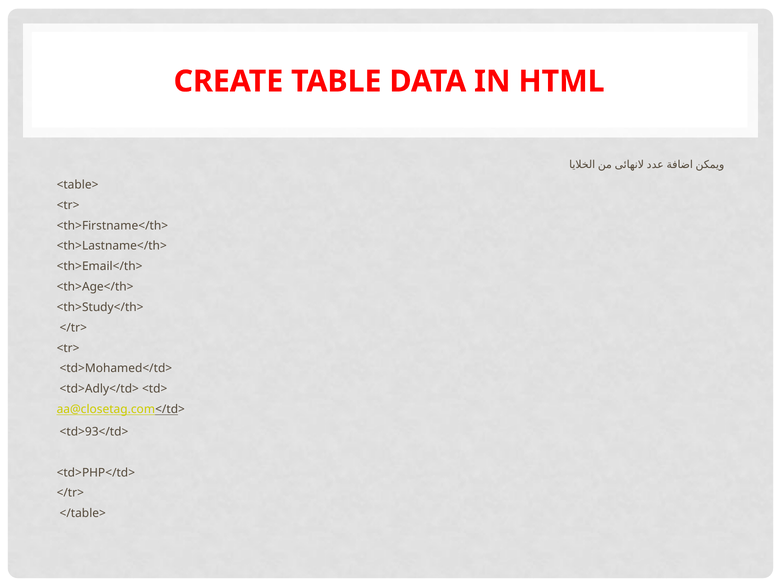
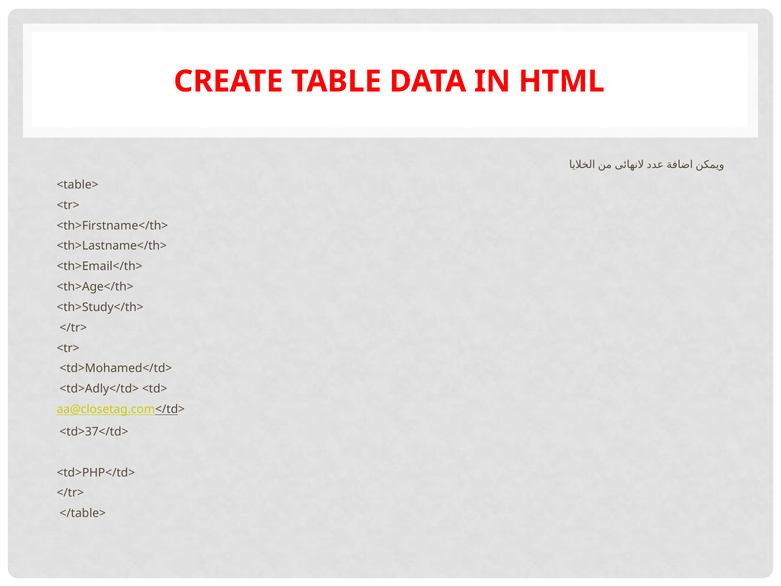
<td>93</td>: <td>93</td> -> <td>37</td>
